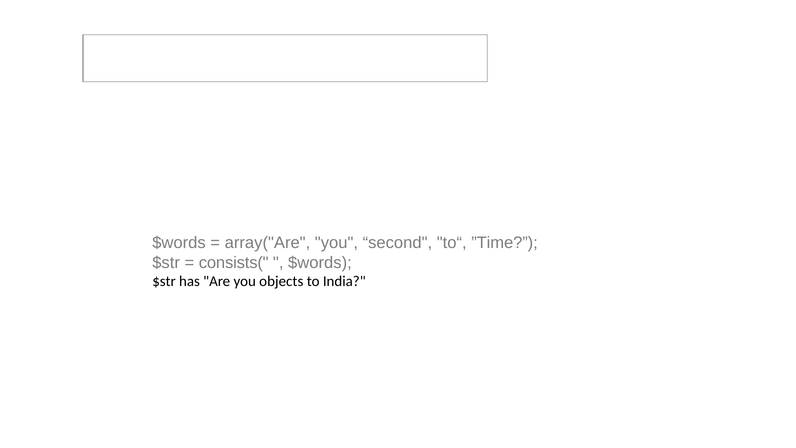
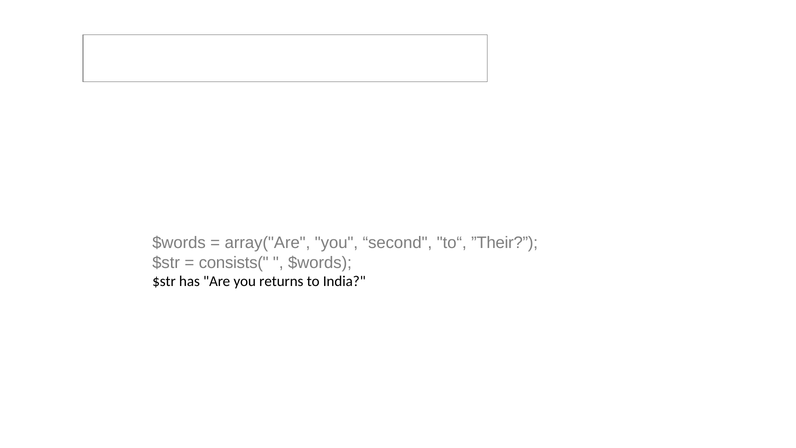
”Time: ”Time -> ”Their
objects: objects -> returns
